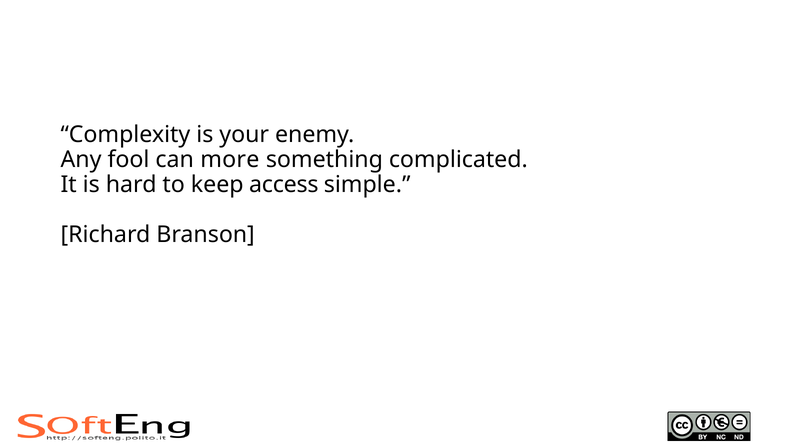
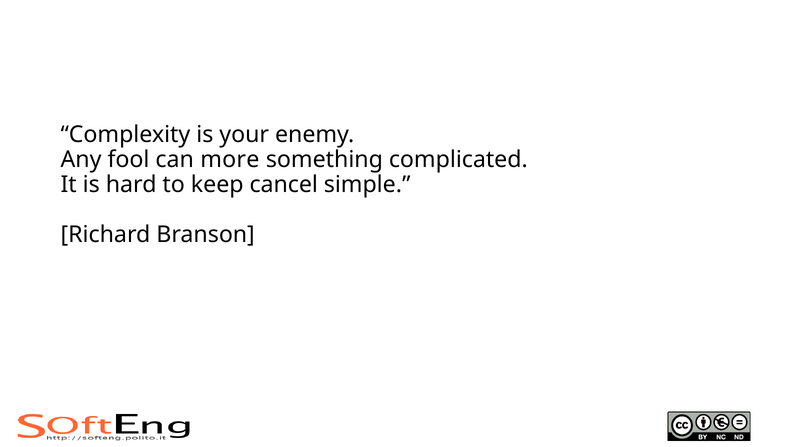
access: access -> cancel
